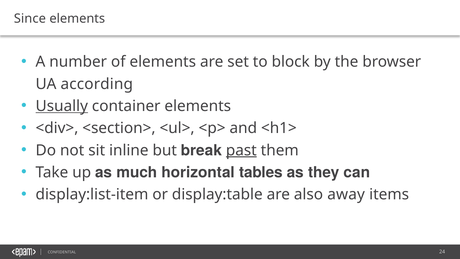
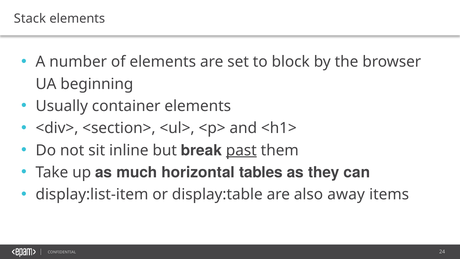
Since: Since -> Stack
according: according -> beginning
Usually underline: present -> none
